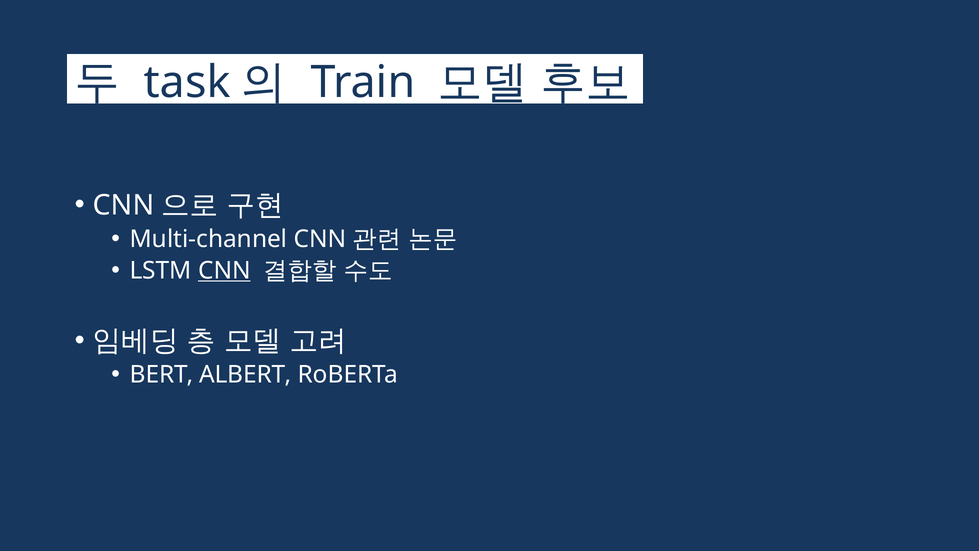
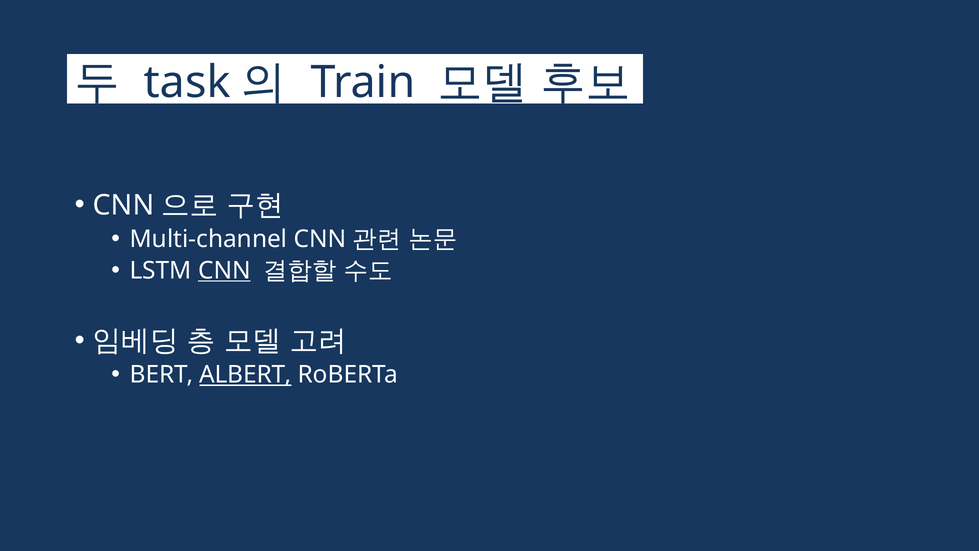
ALBERT underline: none -> present
